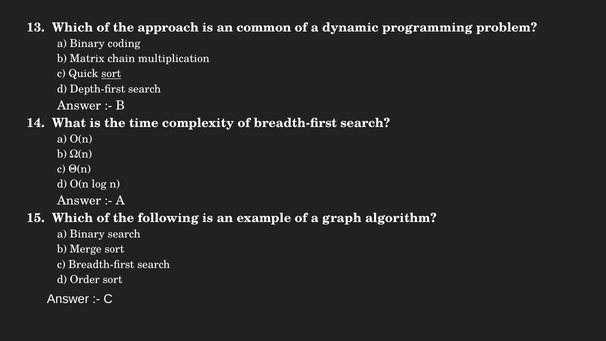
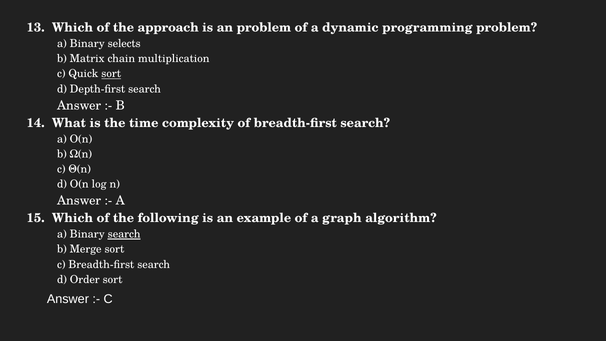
an common: common -> problem
coding: coding -> selects
search at (124, 234) underline: none -> present
